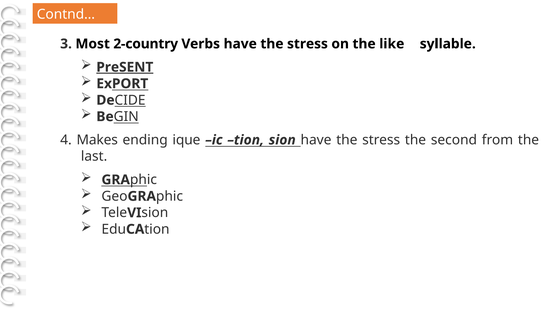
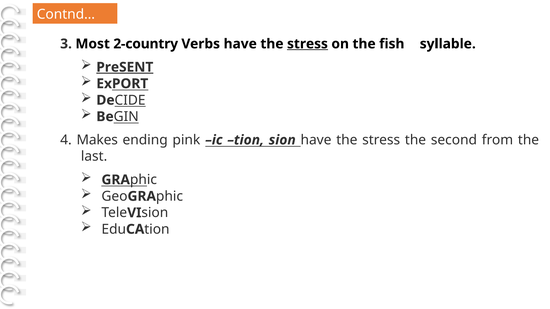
stress at (307, 44) underline: none -> present
like: like -> fish
ique: ique -> pink
